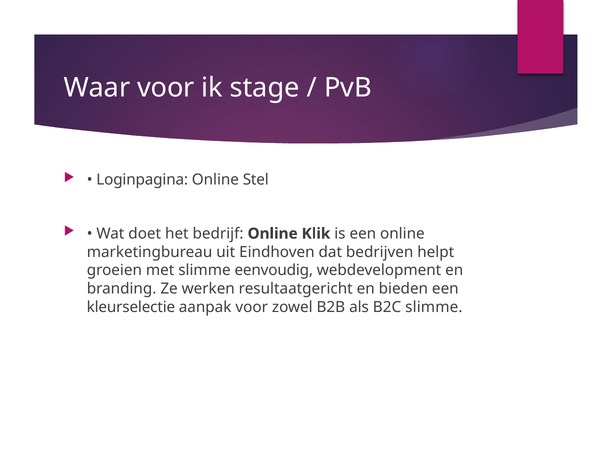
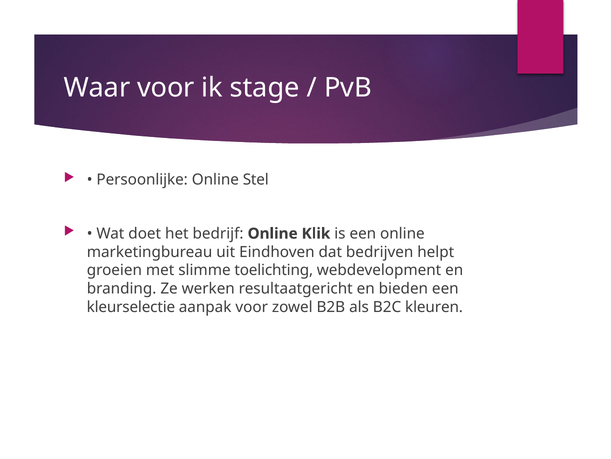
Loginpagina: Loginpagina -> Persoonlijke
eenvoudig: eenvoudig -> toelichting
B2C slimme: slimme -> kleuren
